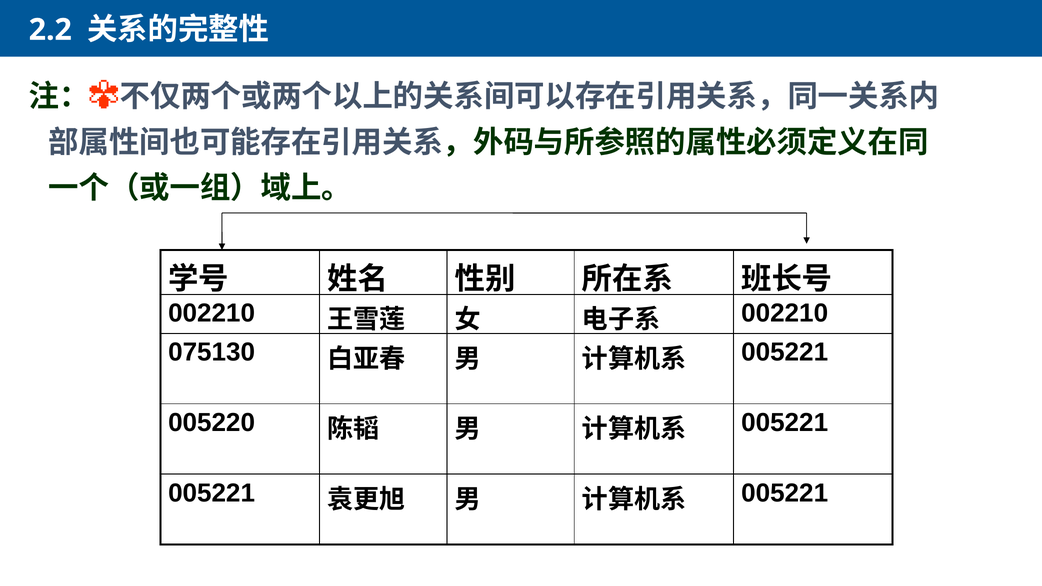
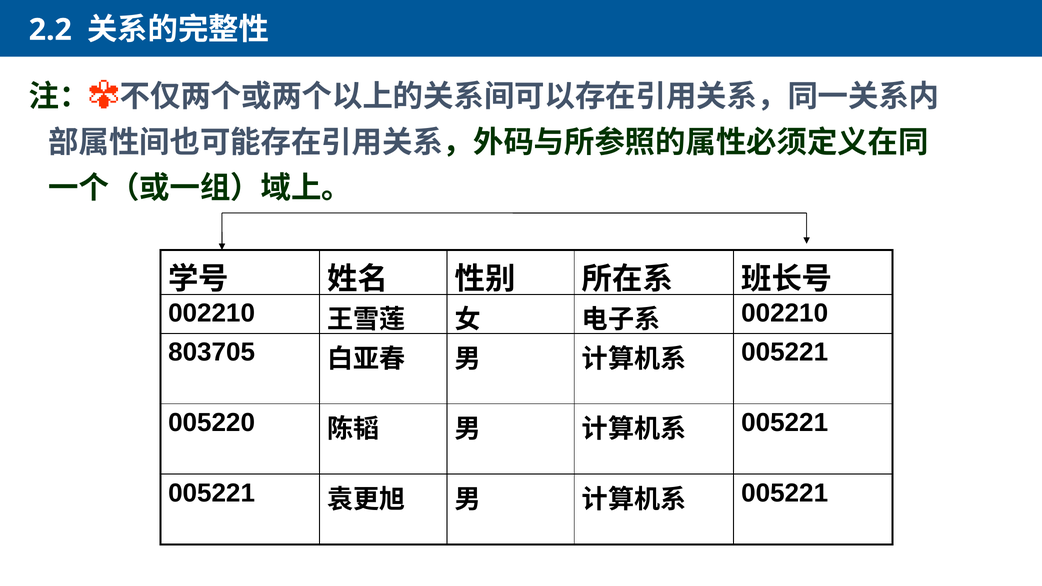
075130: 075130 -> 803705
